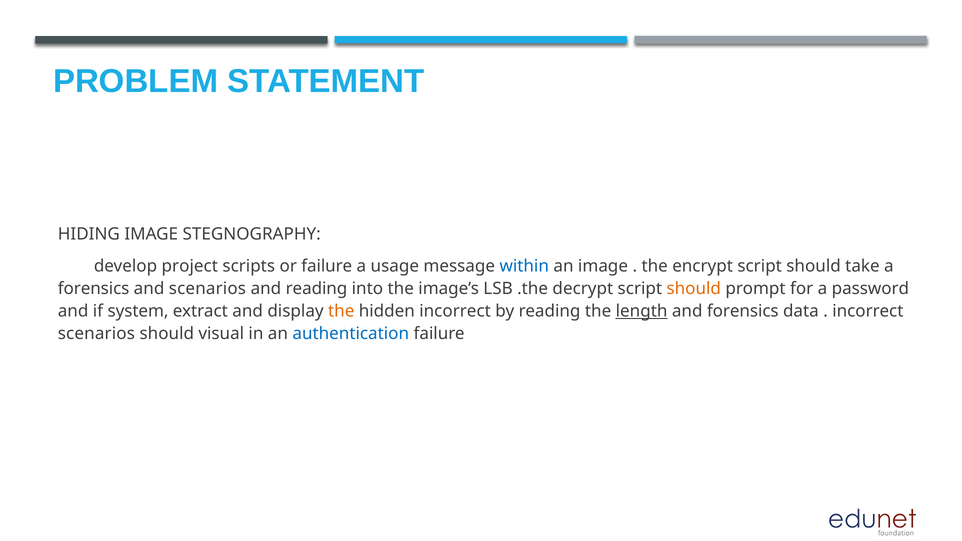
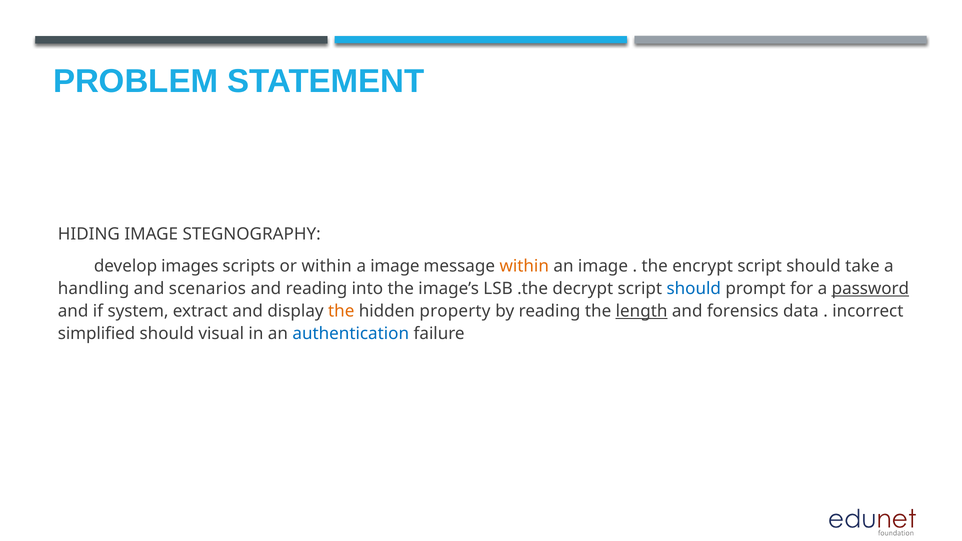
project: project -> images
or failure: failure -> within
a usage: usage -> image
within at (524, 266) colour: blue -> orange
forensics at (94, 289): forensics -> handling
should at (694, 289) colour: orange -> blue
password underline: none -> present
hidden incorrect: incorrect -> property
scenarios at (96, 334): scenarios -> simplified
